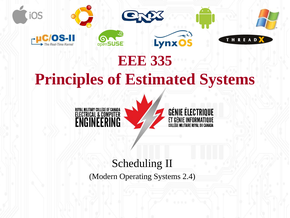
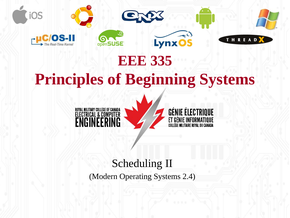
Estimated: Estimated -> Beginning
